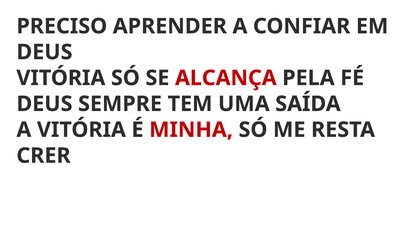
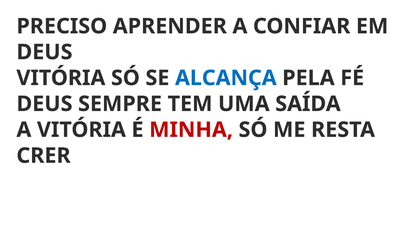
ALCANÇA colour: red -> blue
